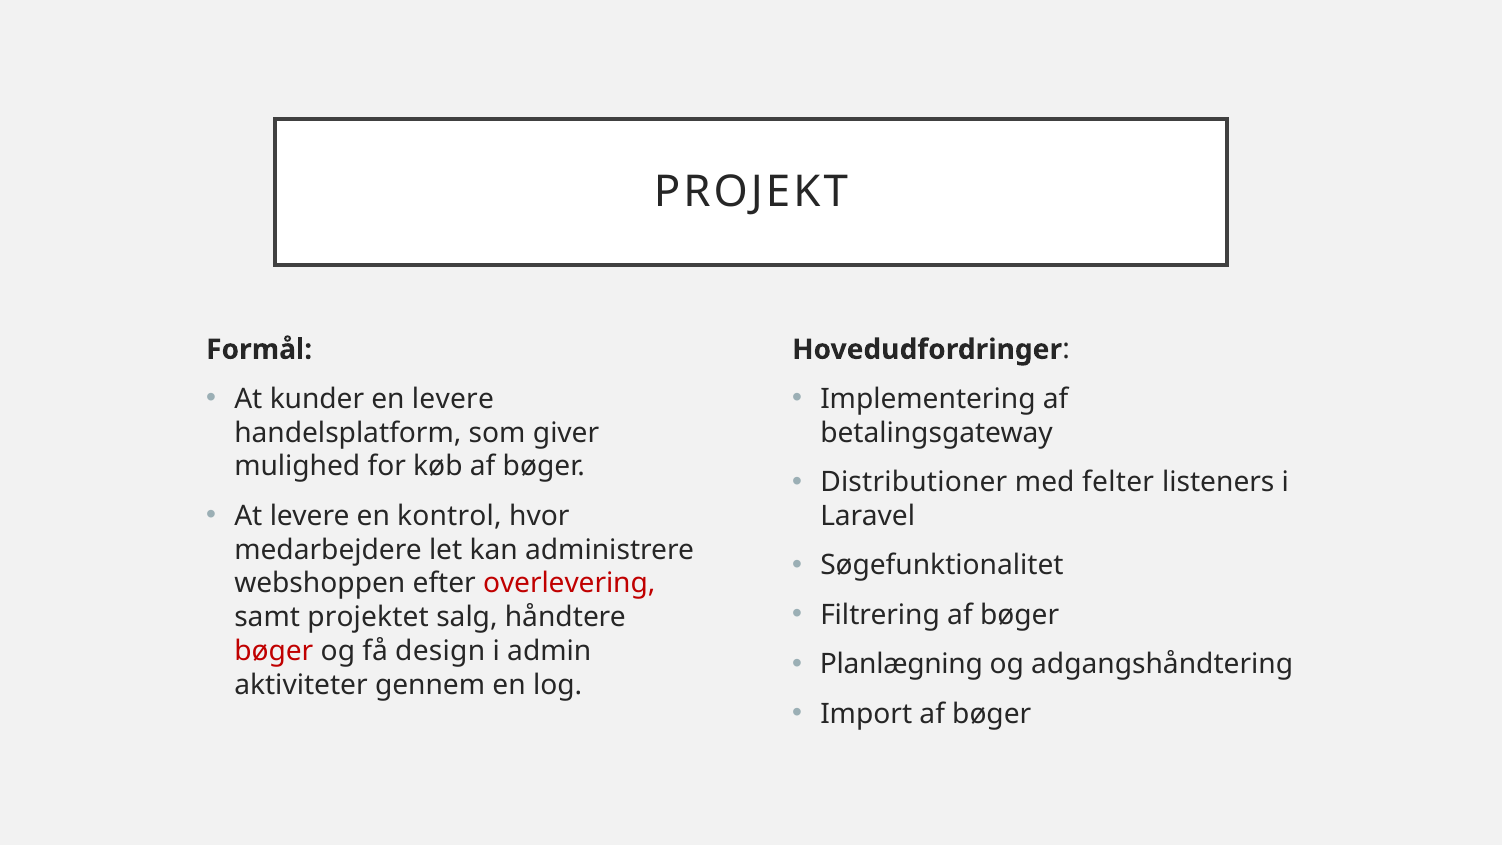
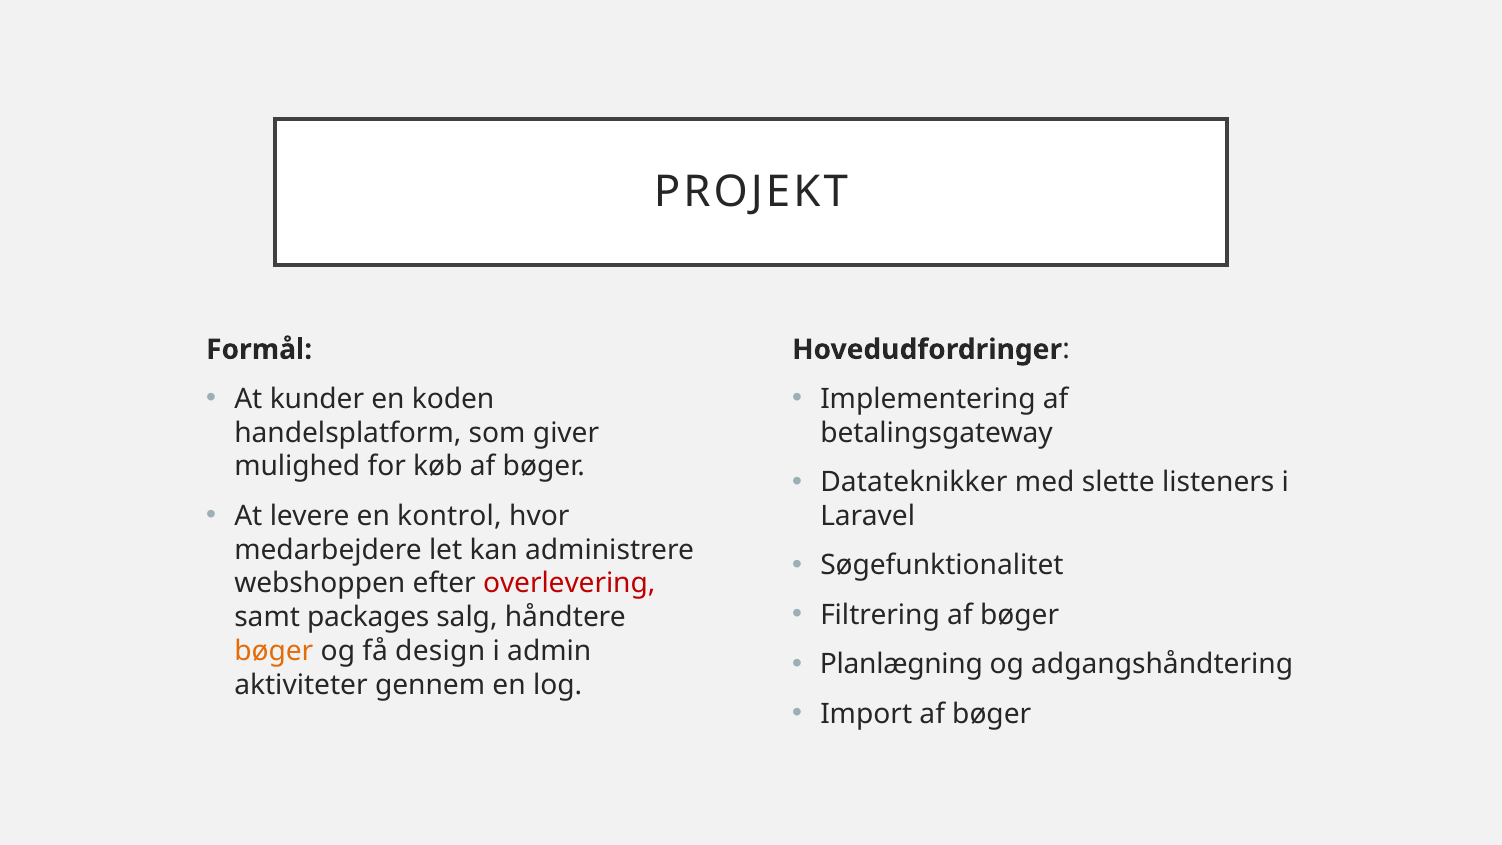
en levere: levere -> koden
Distributioner: Distributioner -> Datateknikker
felter: felter -> slette
projektet: projektet -> packages
bøger at (274, 651) colour: red -> orange
